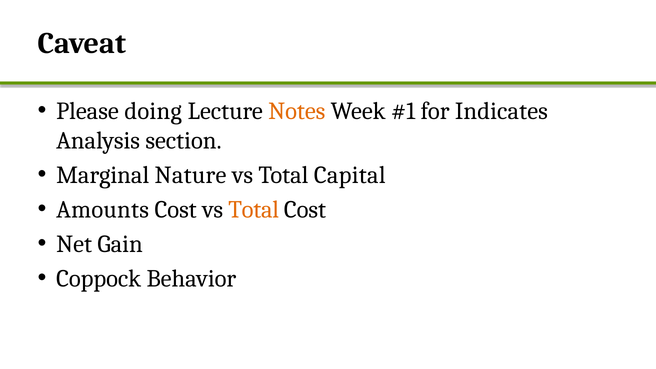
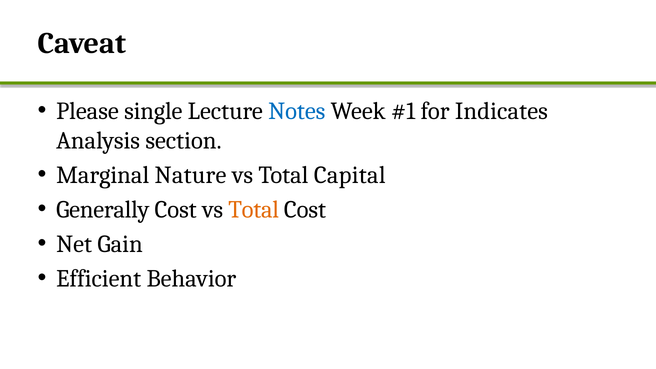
doing: doing -> single
Notes colour: orange -> blue
Amounts: Amounts -> Generally
Coppock: Coppock -> Efficient
